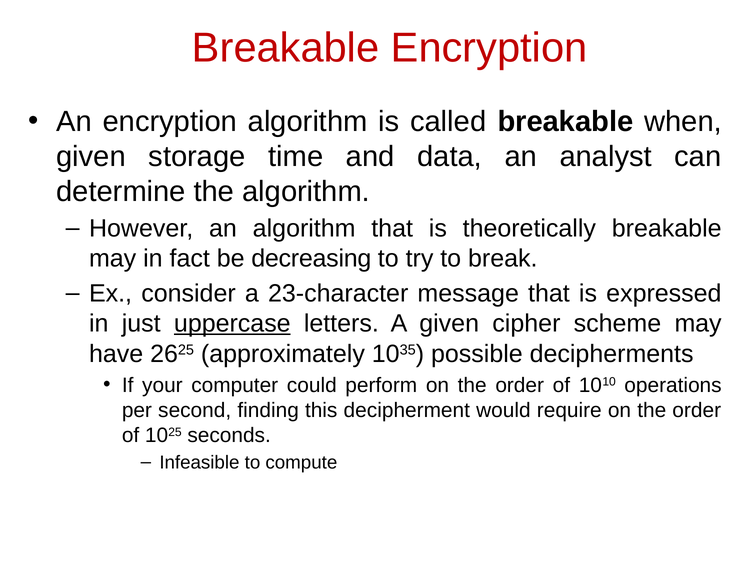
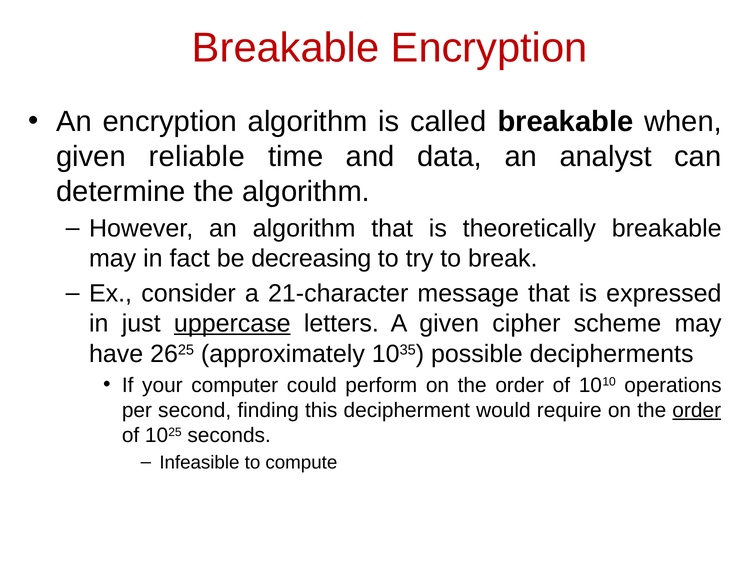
storage: storage -> reliable
23-character: 23-character -> 21-character
order at (697, 410) underline: none -> present
